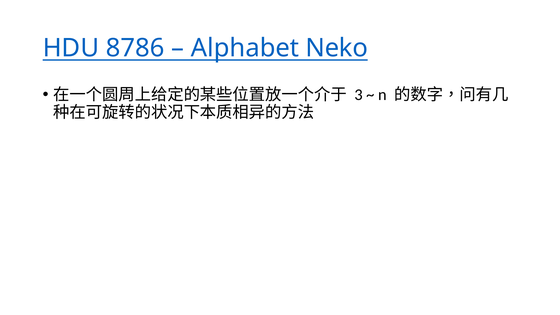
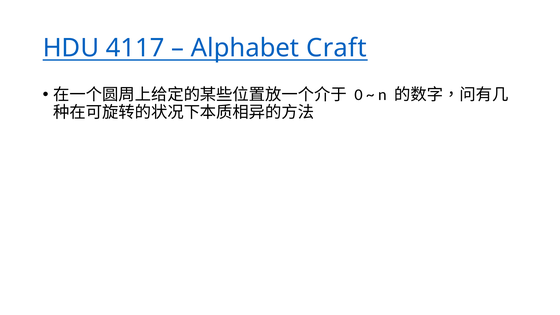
8786: 8786 -> 4117
Neko: Neko -> Craft
3: 3 -> 0
